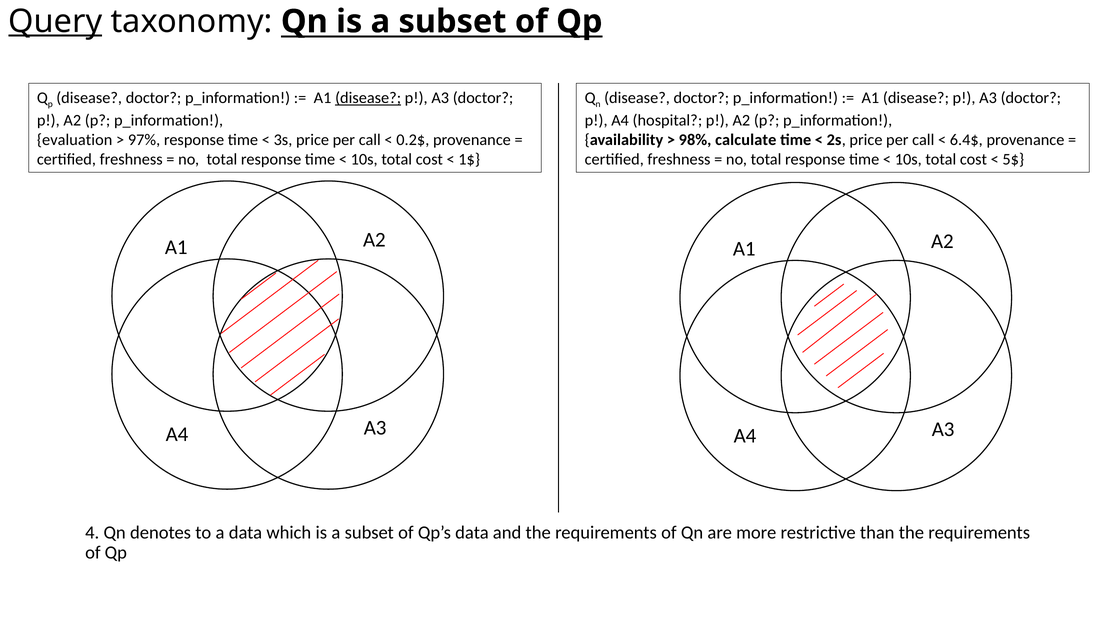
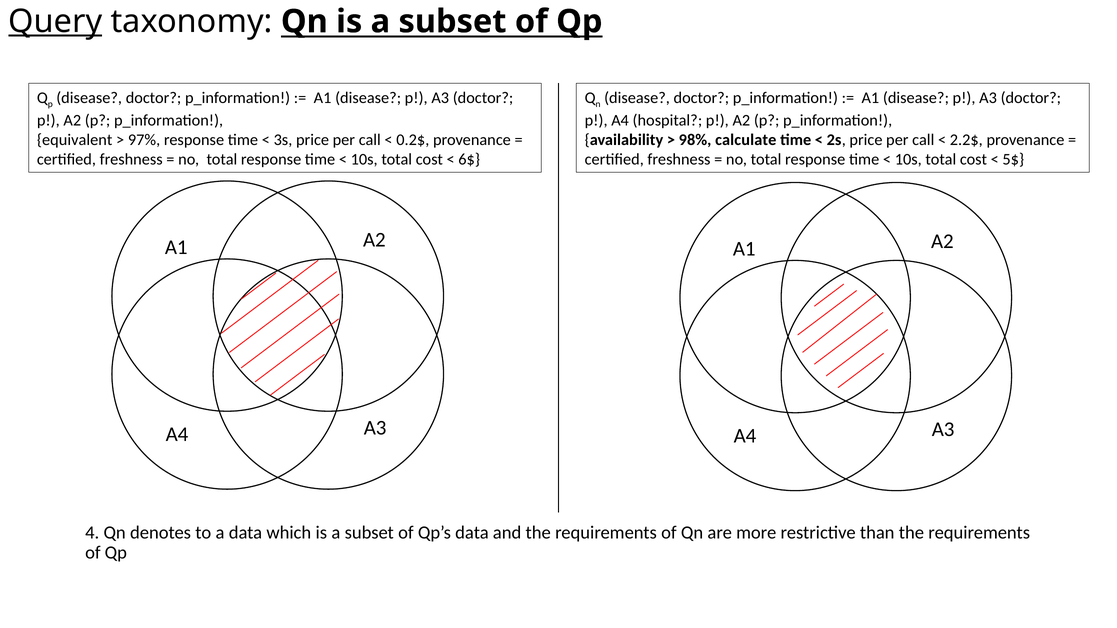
disease at (368, 98) underline: present -> none
evaluation: evaluation -> equivalent
6.4$: 6.4$ -> 2.2$
1$: 1$ -> 6$
